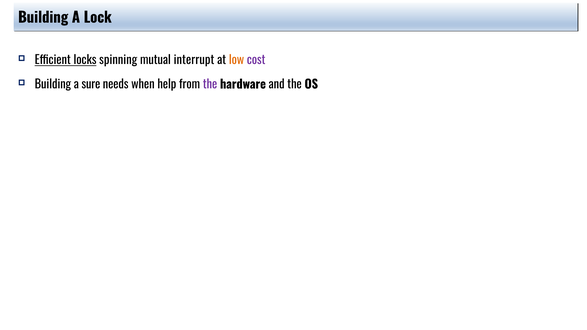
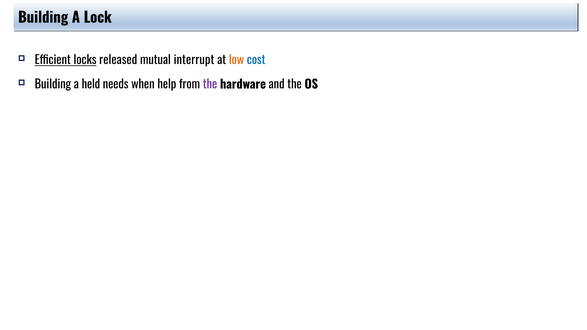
spinning: spinning -> released
cost colour: purple -> blue
sure: sure -> held
